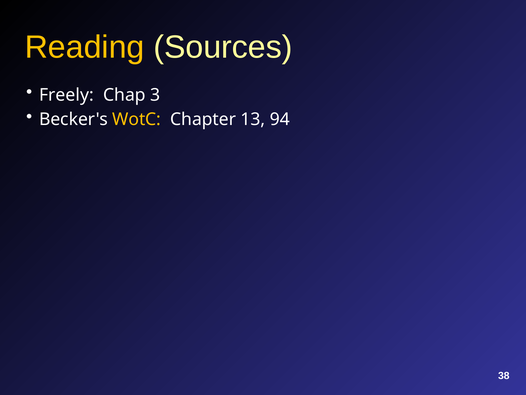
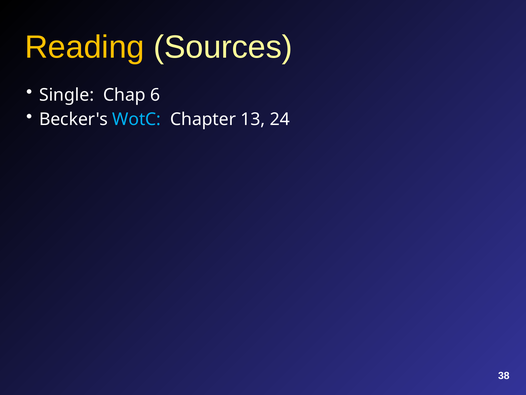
Freely: Freely -> Single
3: 3 -> 6
WotC colour: yellow -> light blue
94: 94 -> 24
